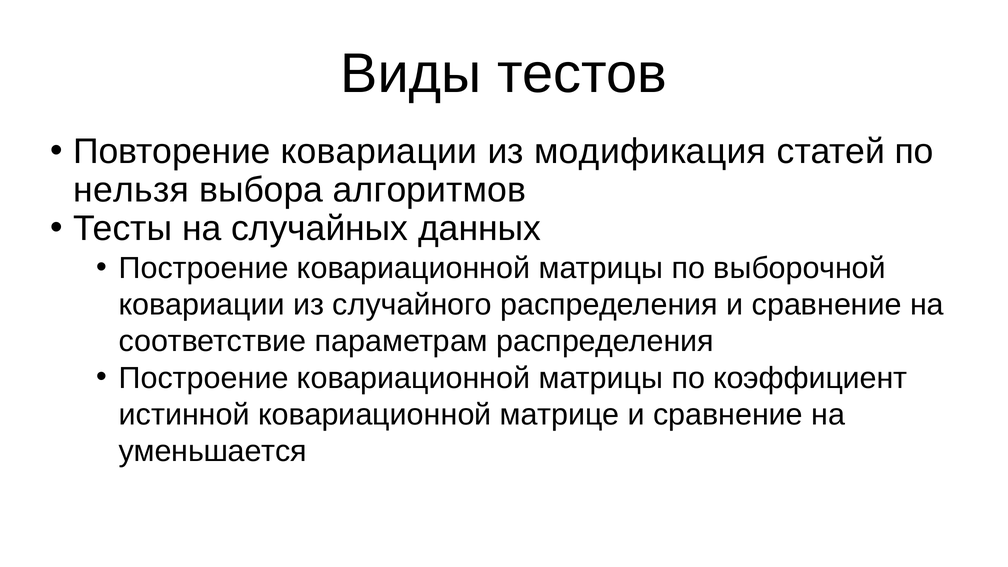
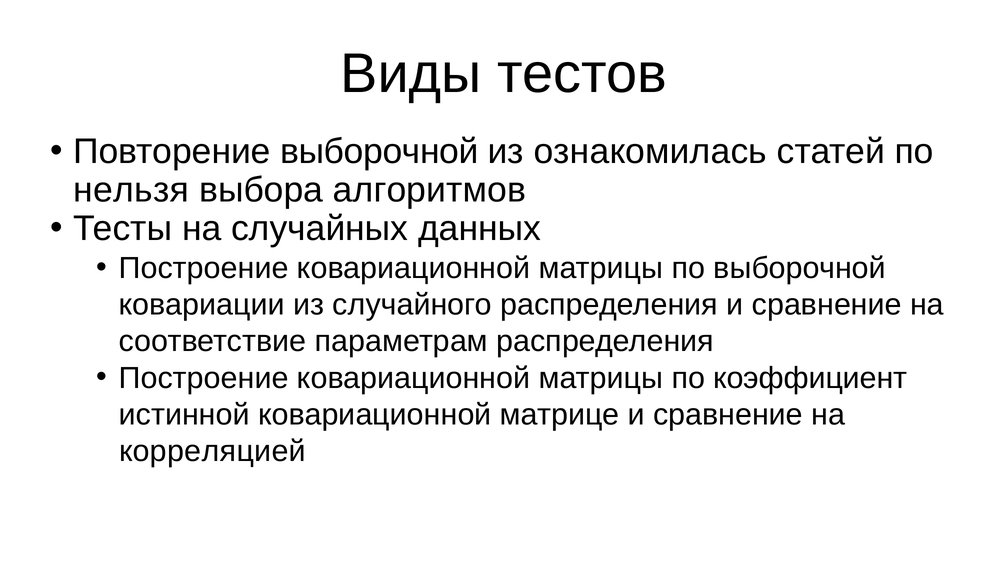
Повторение ковариации: ковариации -> выборочной
модификация: модификация -> ознакомилась
уменьшается: уменьшается -> корреляцией
